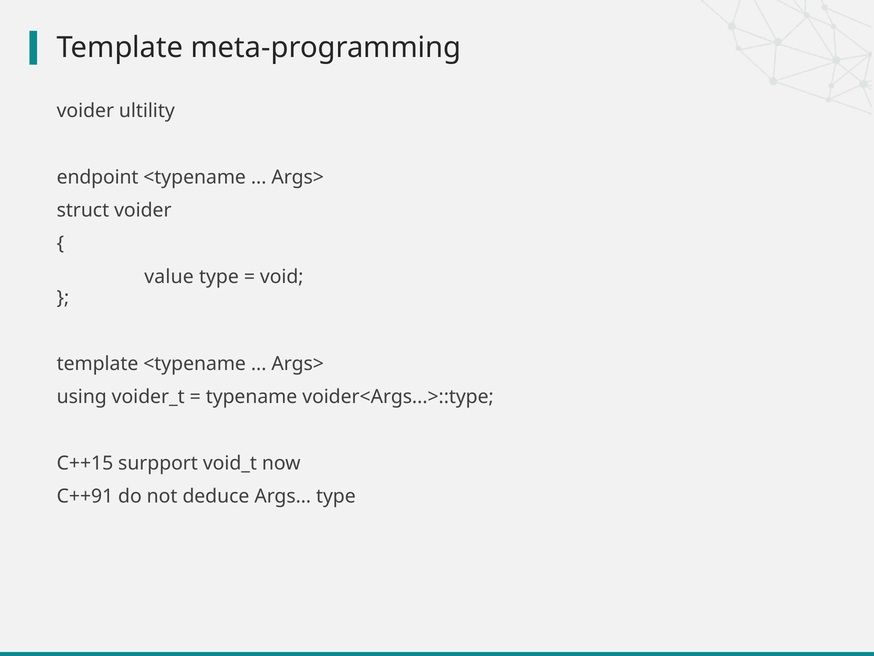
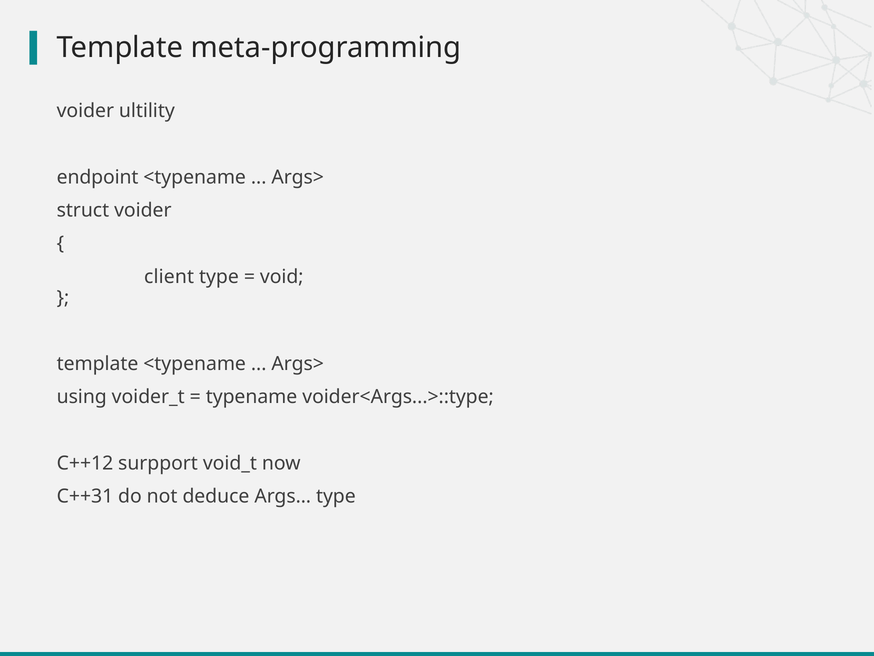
value: value -> client
C++15: C++15 -> C++12
C++91: C++91 -> C++31
